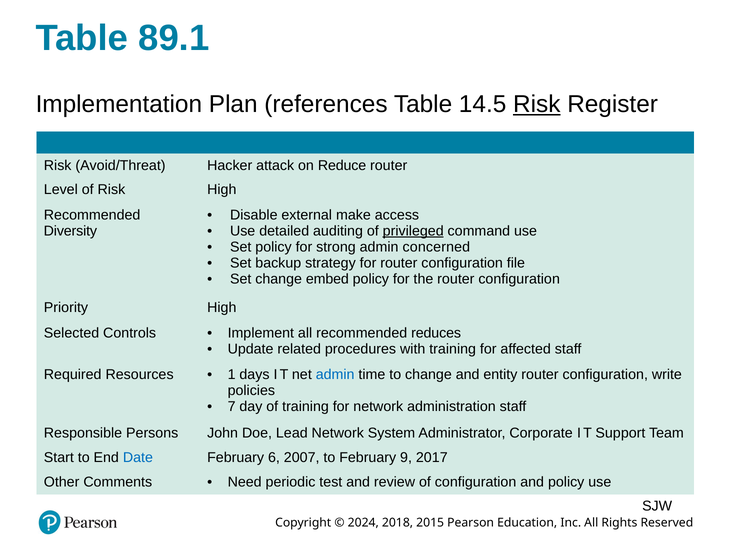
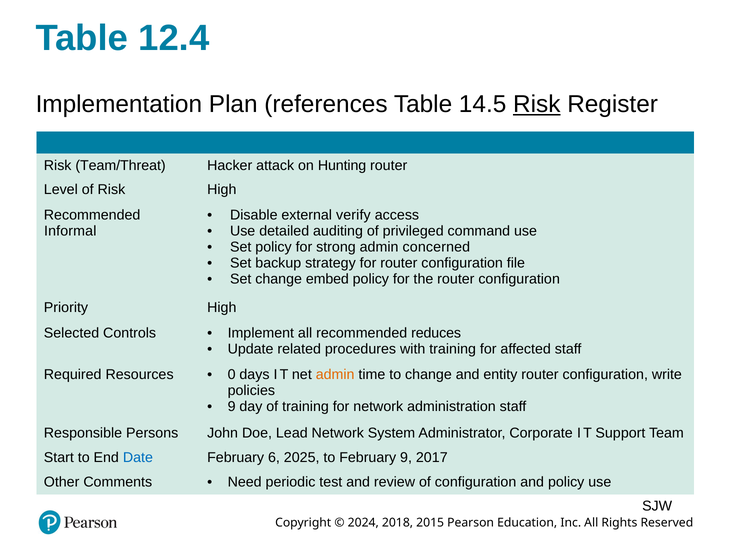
89.1: 89.1 -> 12.4
Avoid/Threat: Avoid/Threat -> Team/Threat
Reduce: Reduce -> Hunting
make: make -> verify
Diversity: Diversity -> Informal
privileged underline: present -> none
1: 1 -> 0
admin at (335, 375) colour: blue -> orange
7 at (232, 407): 7 -> 9
2007: 2007 -> 2025
